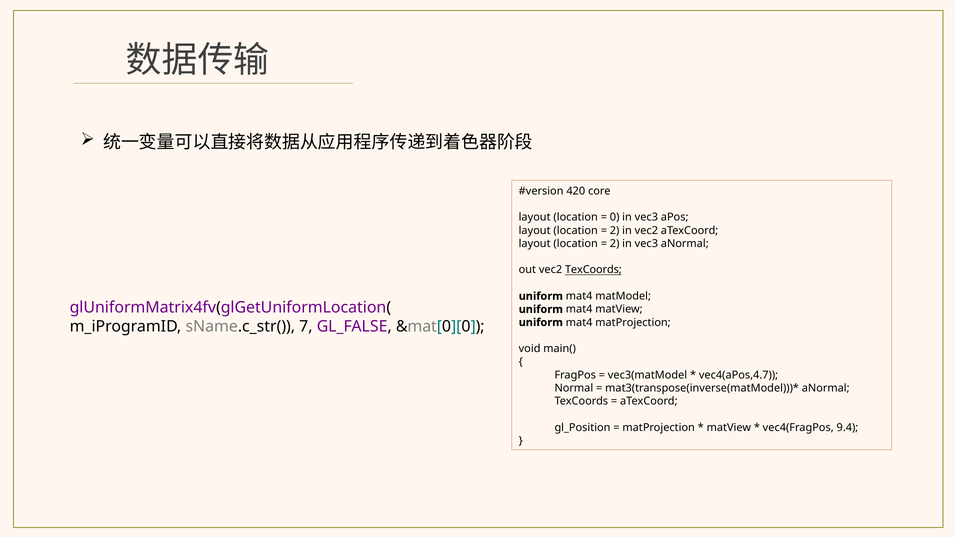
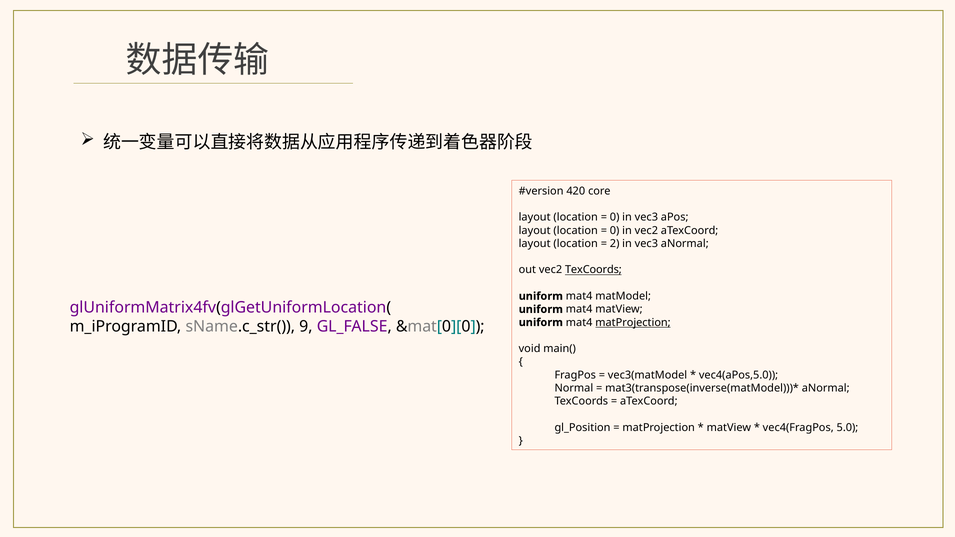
2 at (615, 231): 2 -> 0
matProjection at (633, 323) underline: none -> present
7: 7 -> 9
vec4(aPos,4.7: vec4(aPos,4.7 -> vec4(aPos,5.0
9.4: 9.4 -> 5.0
